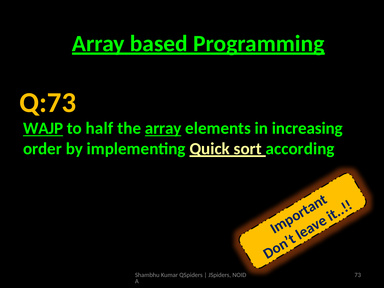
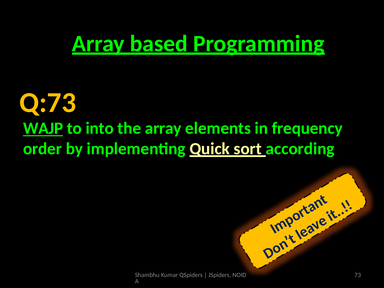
half: half -> into
array at (163, 128) underline: present -> none
increasing: increasing -> frequency
